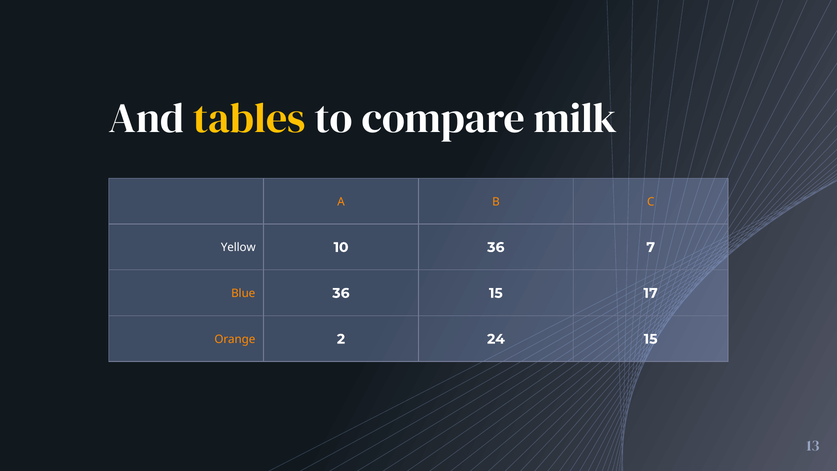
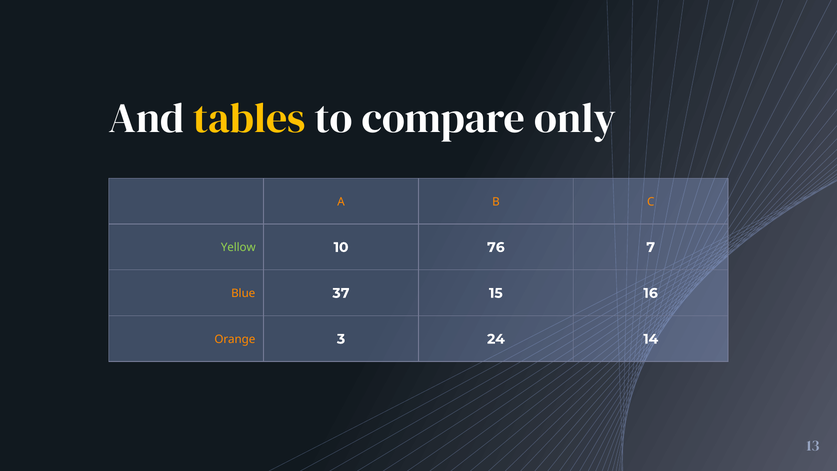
milk: milk -> only
Yellow colour: white -> light green
10 36: 36 -> 76
Blue 36: 36 -> 37
17: 17 -> 16
2: 2 -> 3
24 15: 15 -> 14
